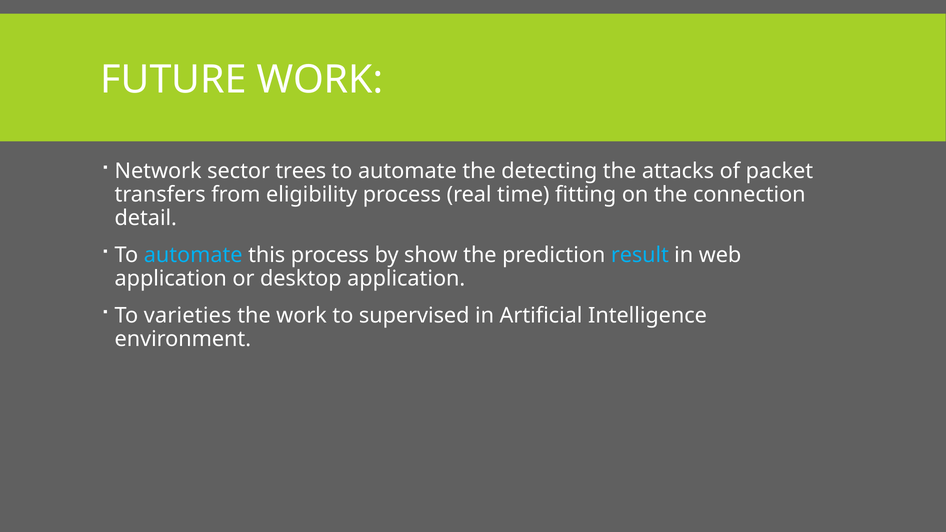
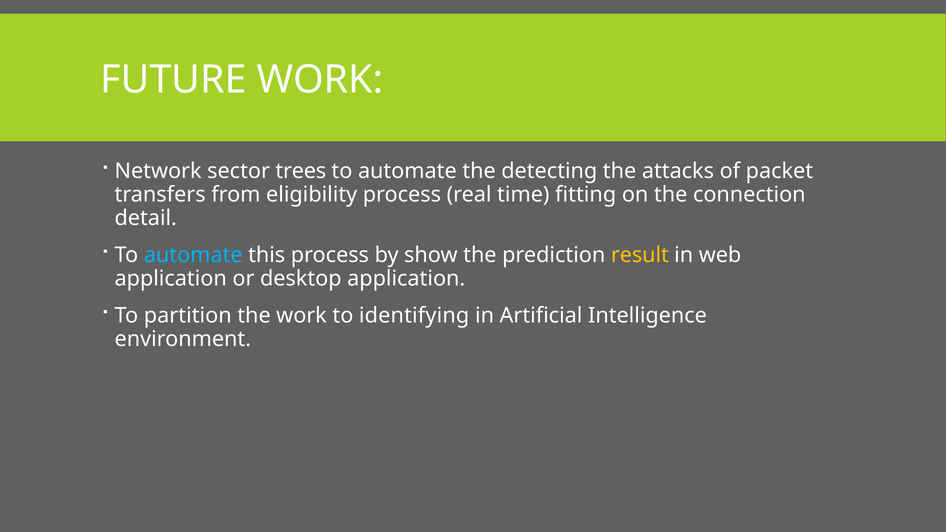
result colour: light blue -> yellow
varieties: varieties -> partition
supervised: supervised -> identifying
